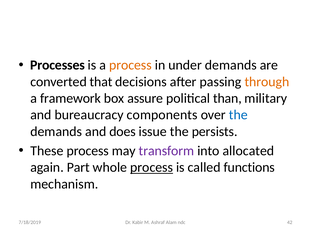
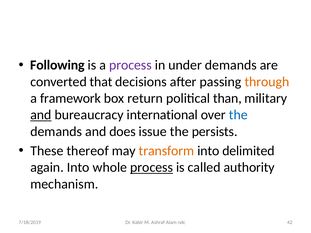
Processes: Processes -> Following
process at (130, 65) colour: orange -> purple
assure: assure -> return
and at (41, 115) underline: none -> present
components: components -> international
These process: process -> thereof
transform colour: purple -> orange
allocated: allocated -> delimited
again Part: Part -> Into
functions: functions -> authority
